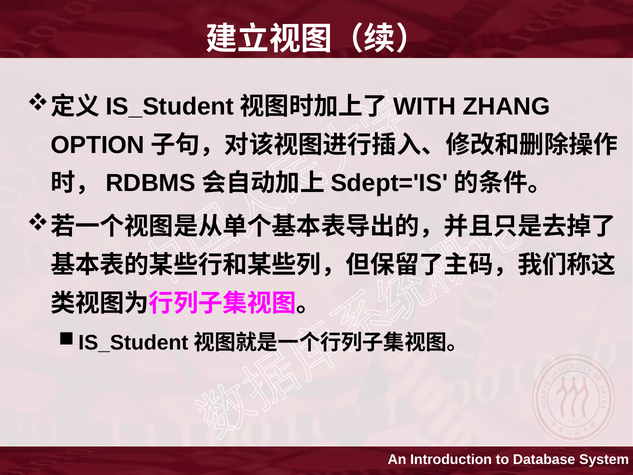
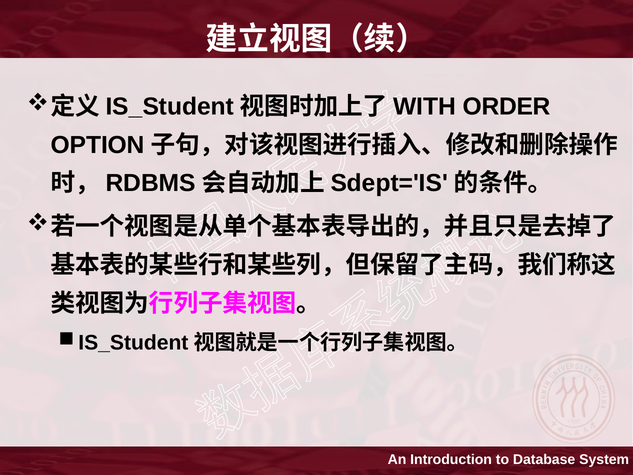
ZHANG: ZHANG -> ORDER
